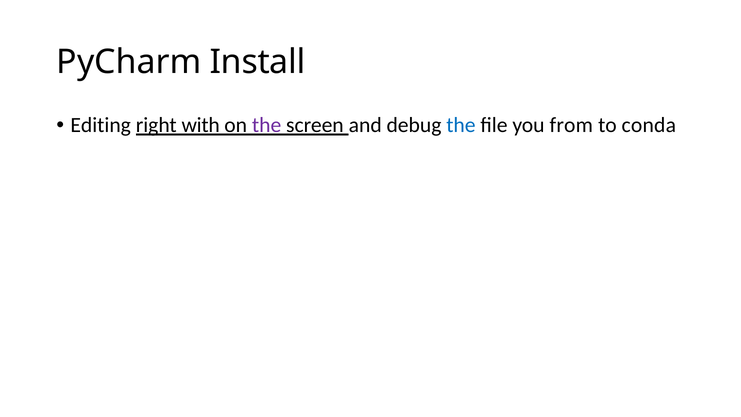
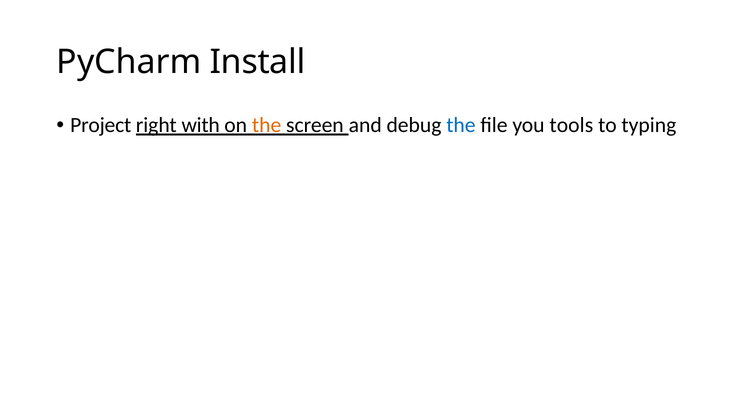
Editing: Editing -> Project
the at (267, 125) colour: purple -> orange
from: from -> tools
conda: conda -> typing
